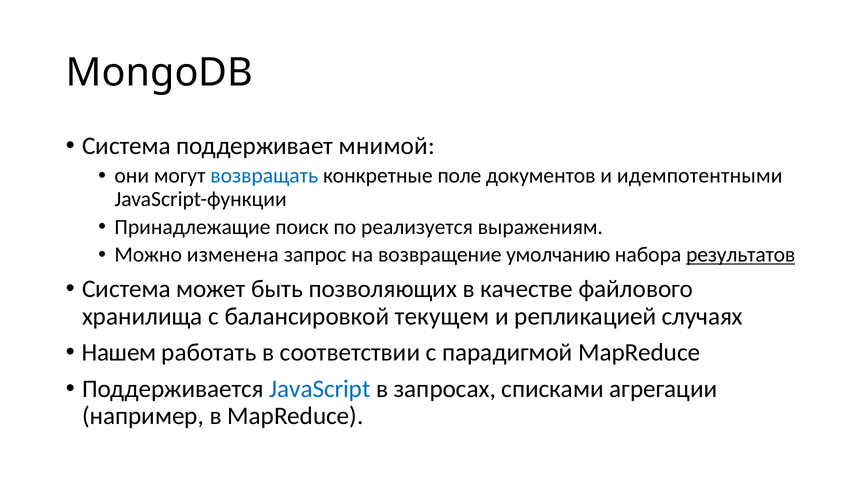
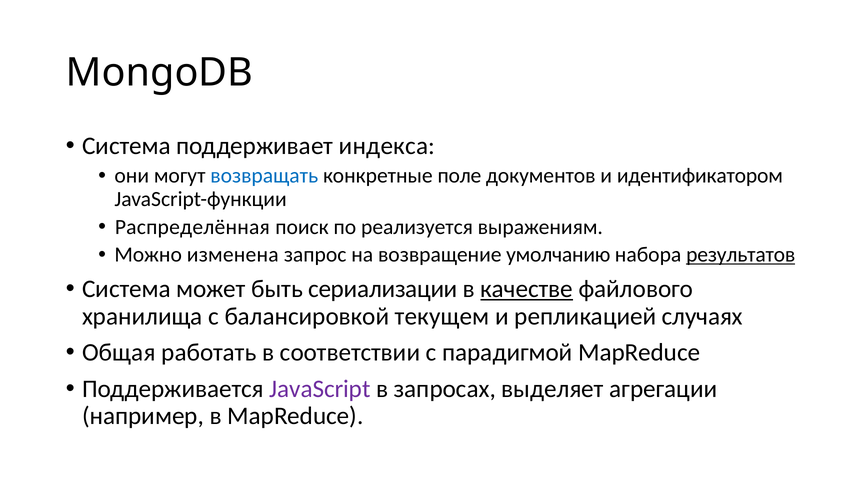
мнимой: мнимой -> индекса
идемпотентными: идемпотентными -> идентификатором
Принадлежащие: Принадлежащие -> Распределённая
позволяющих: позволяющих -> сериализации
качестве underline: none -> present
Нашем: Нашем -> Общая
JavaScript colour: blue -> purple
списками: списками -> выделяет
